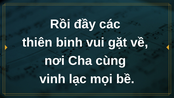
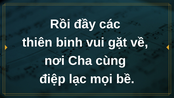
vinh: vinh -> điệp
